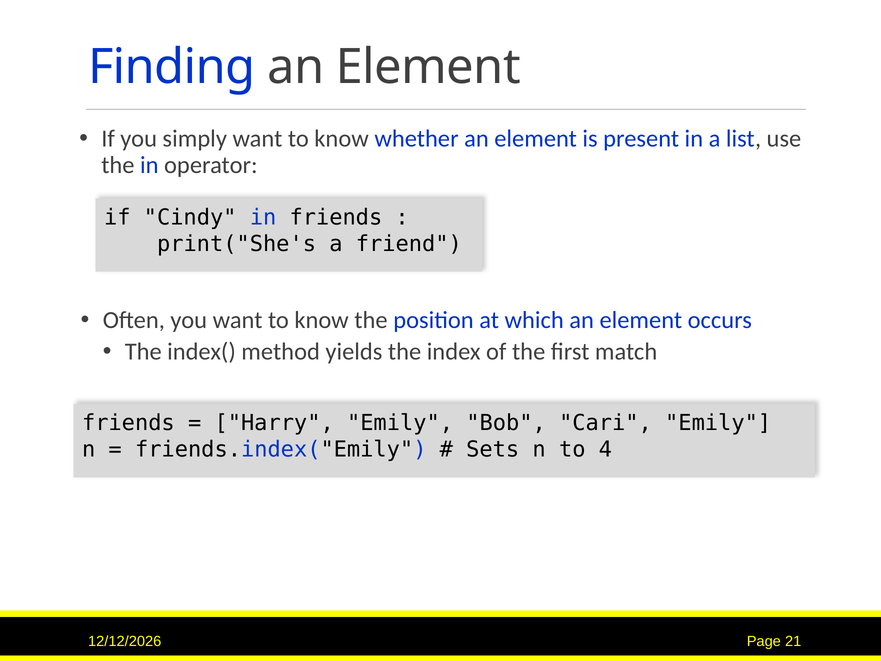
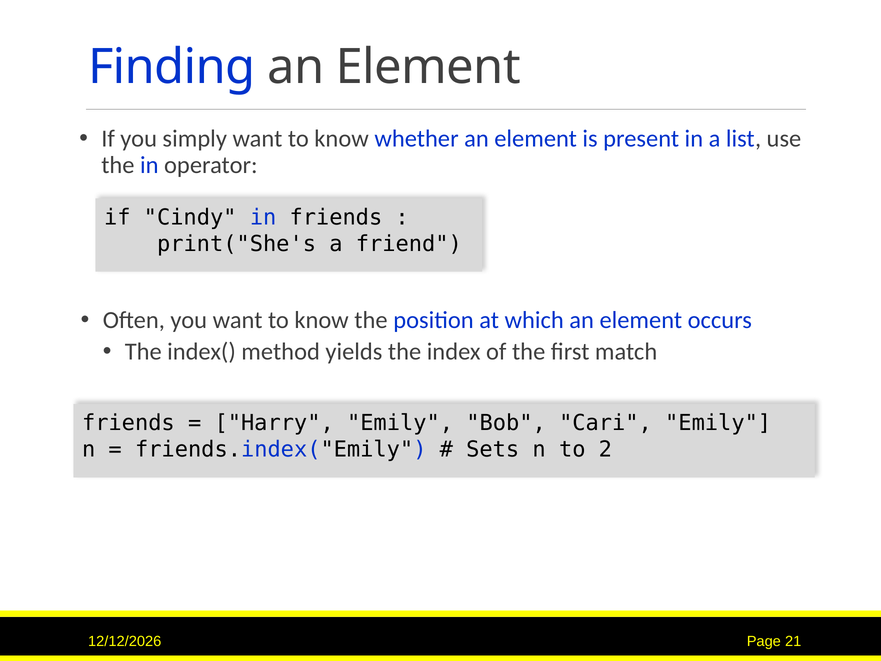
4: 4 -> 2
